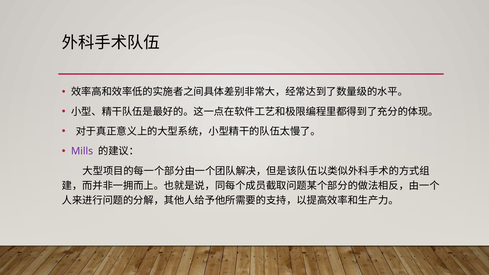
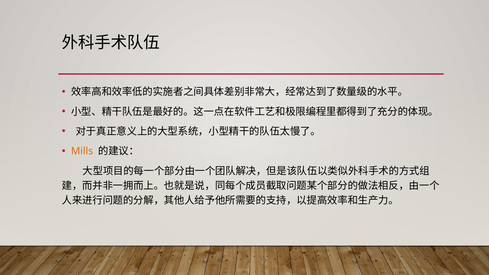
Mills colour: purple -> orange
